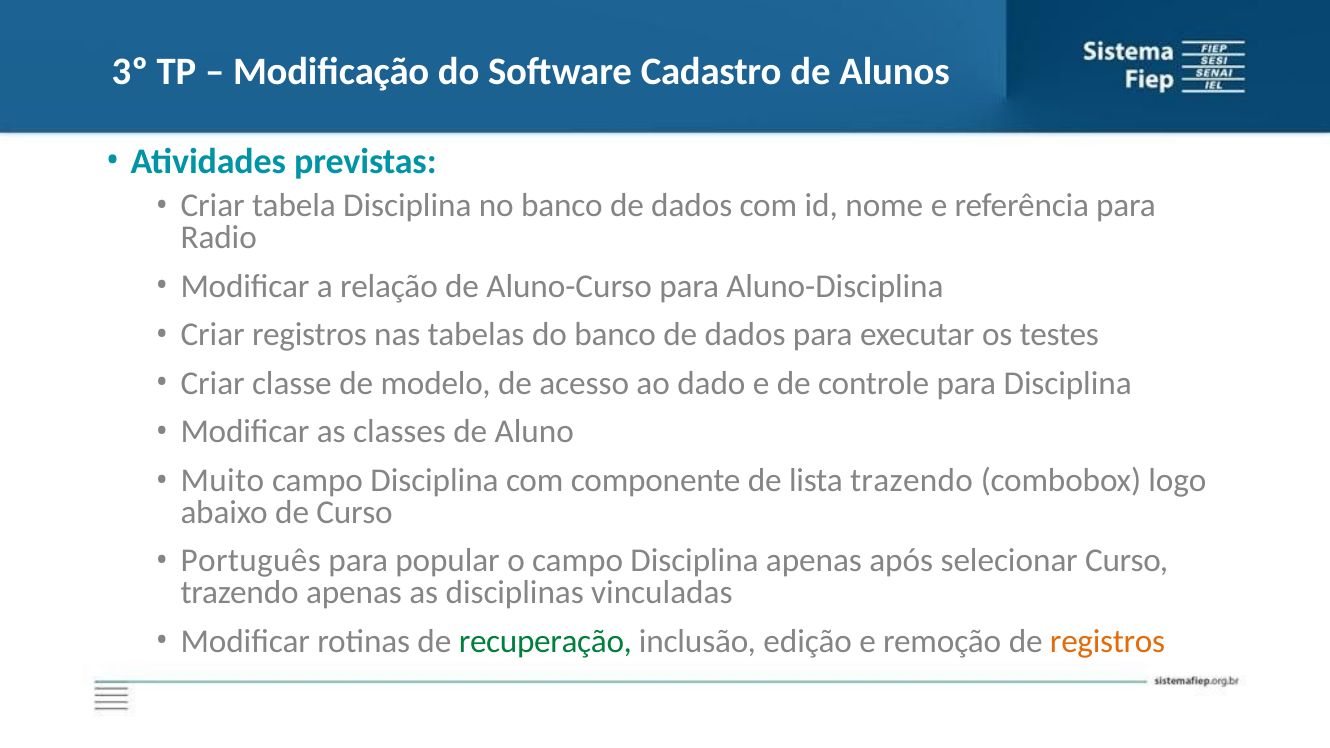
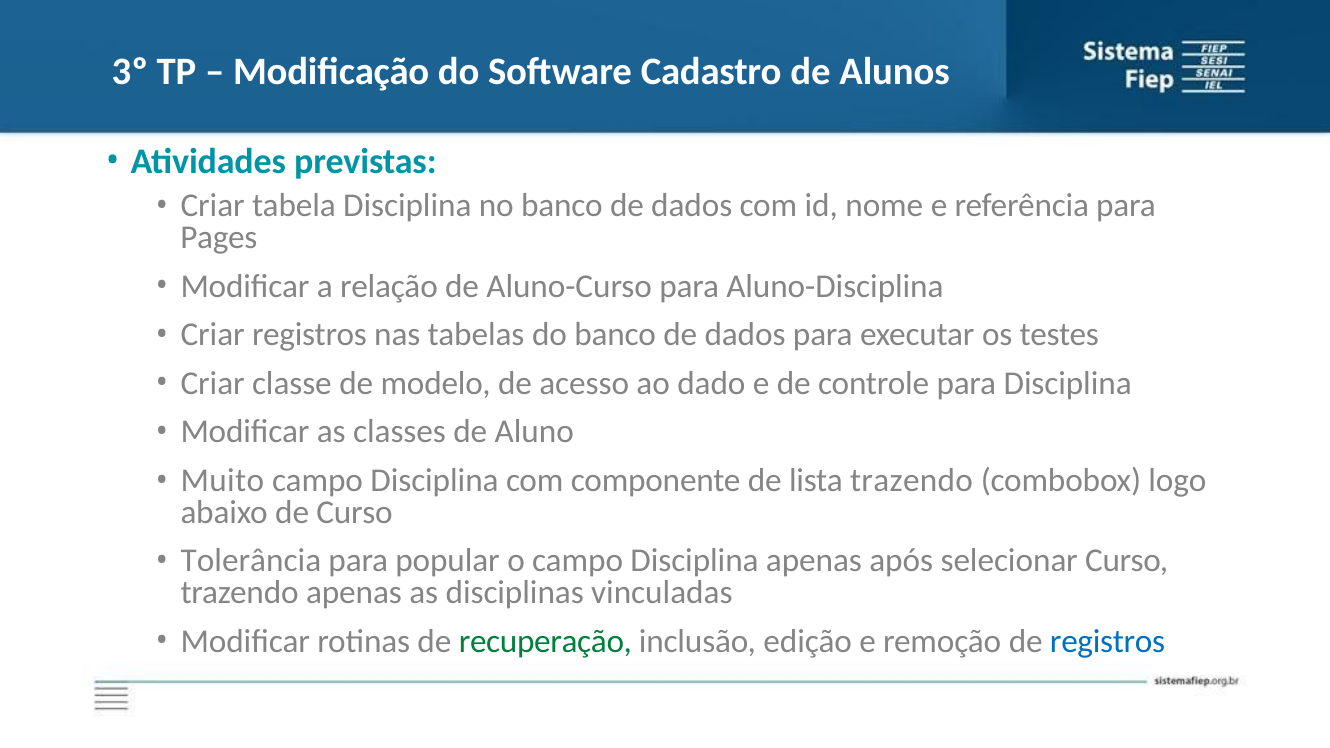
Radio: Radio -> Pages
Português: Português -> Tolerância
registros at (1108, 642) colour: orange -> blue
